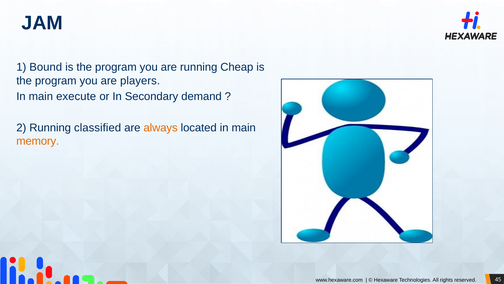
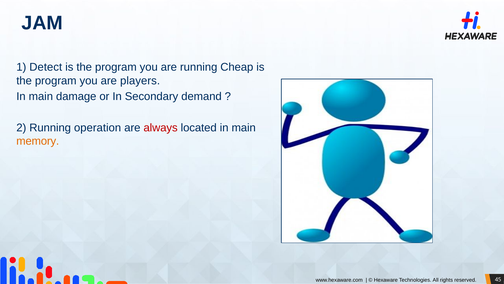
Bound: Bound -> Detect
execute: execute -> damage
classified: classified -> operation
always colour: orange -> red
